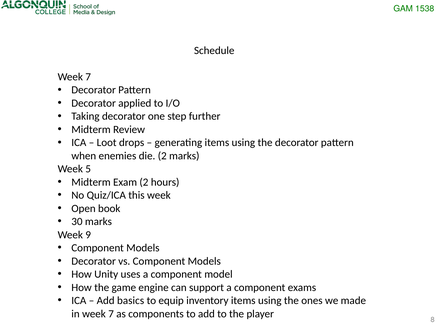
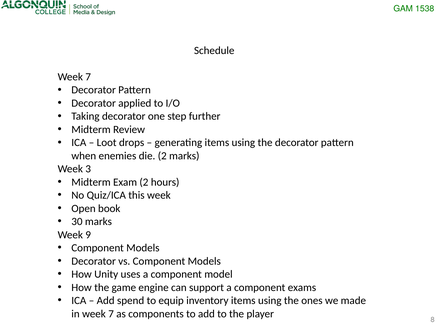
5: 5 -> 3
basics: basics -> spend
